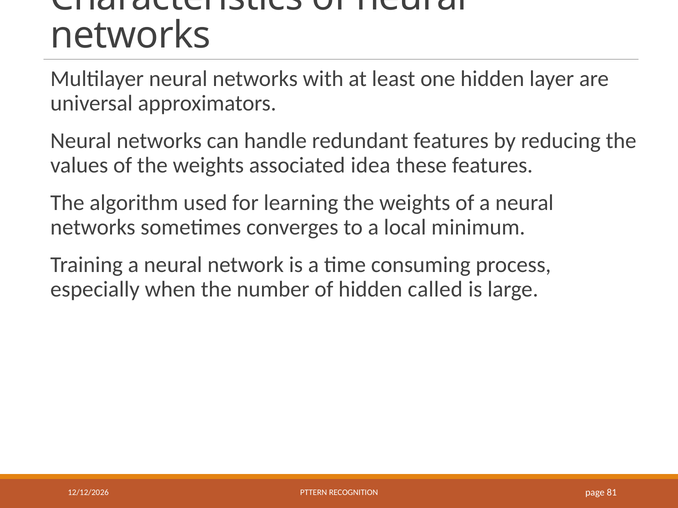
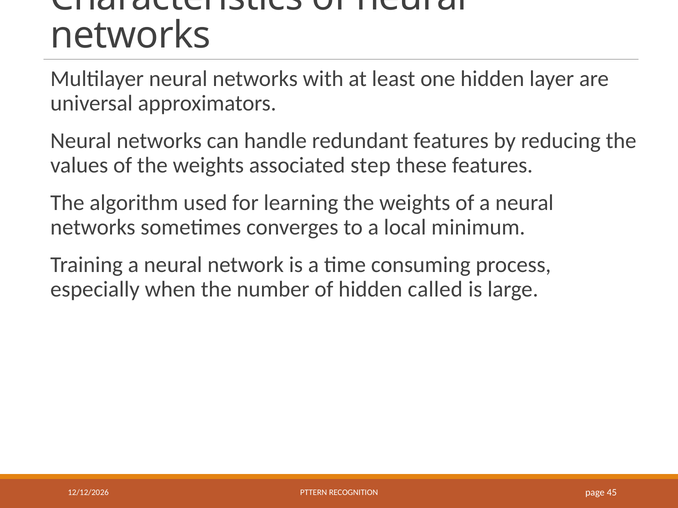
idea: idea -> step
81: 81 -> 45
